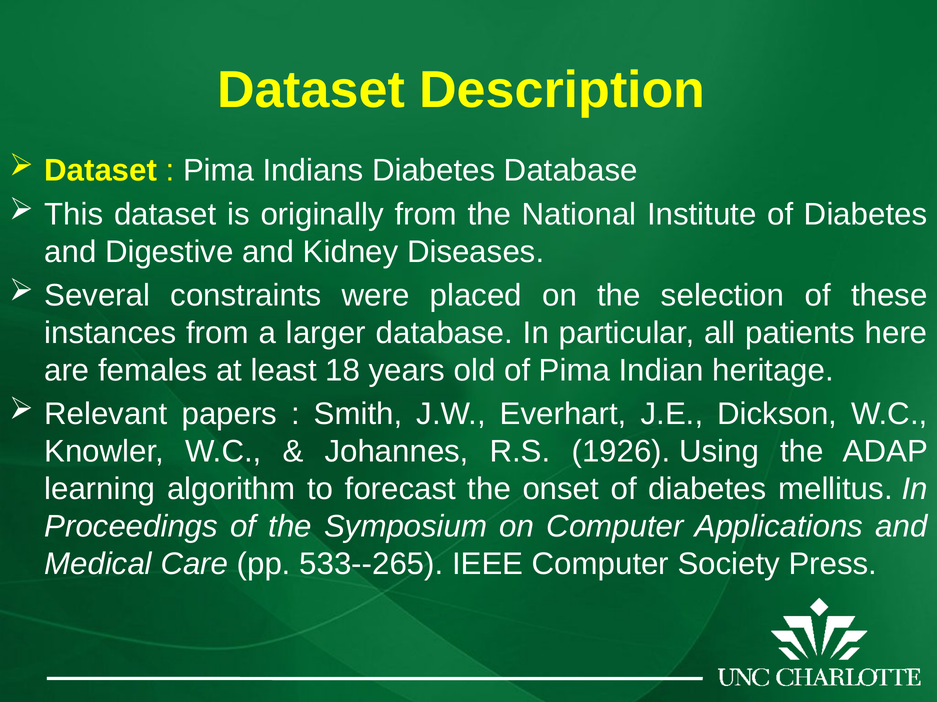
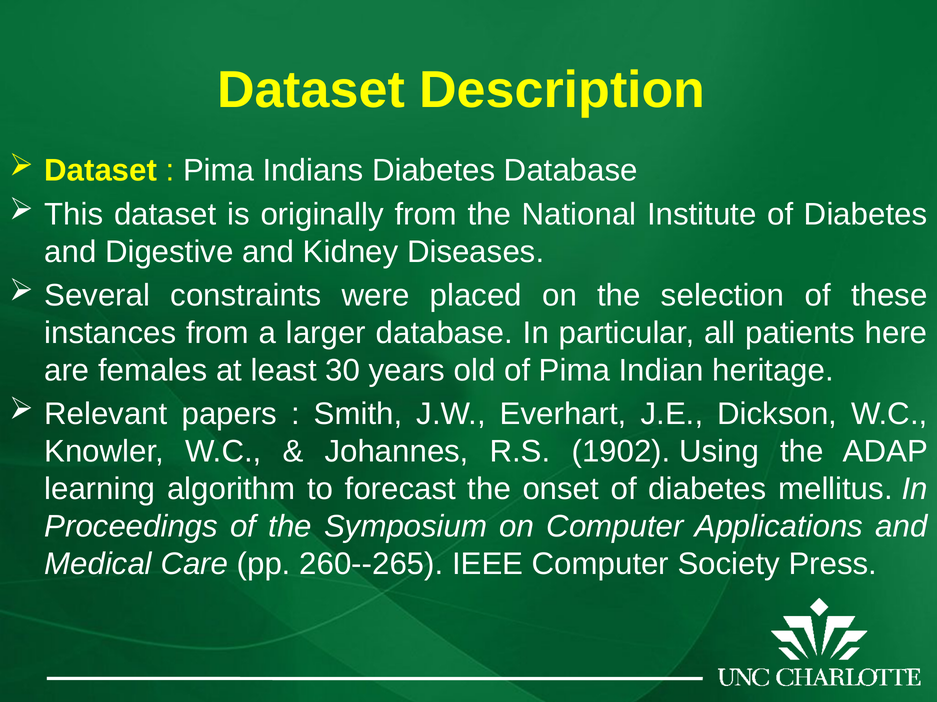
18: 18 -> 30
1926: 1926 -> 1902
533--265: 533--265 -> 260--265
